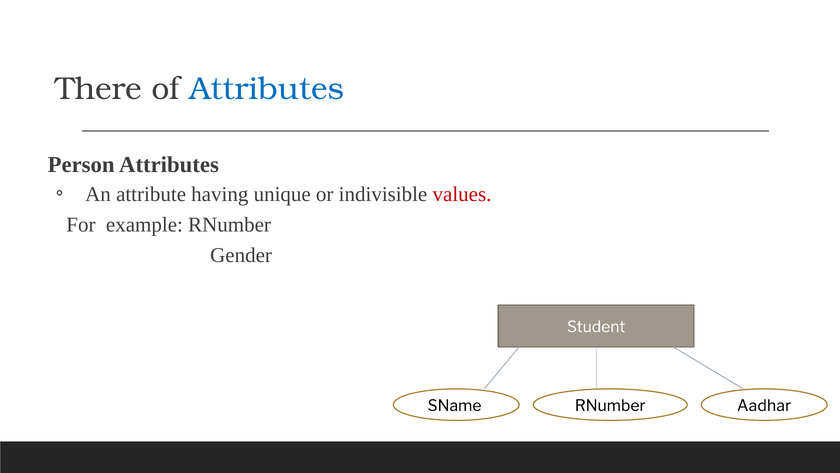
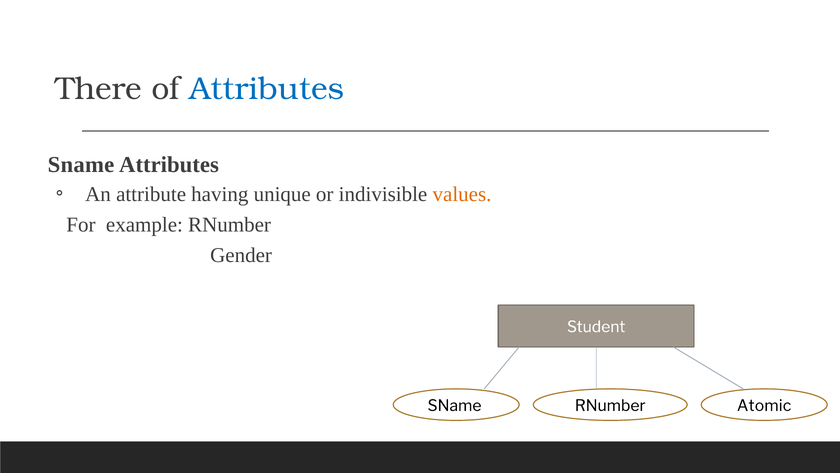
Person at (81, 164): Person -> Sname
values colour: red -> orange
Aadhar: Aadhar -> Atomic
